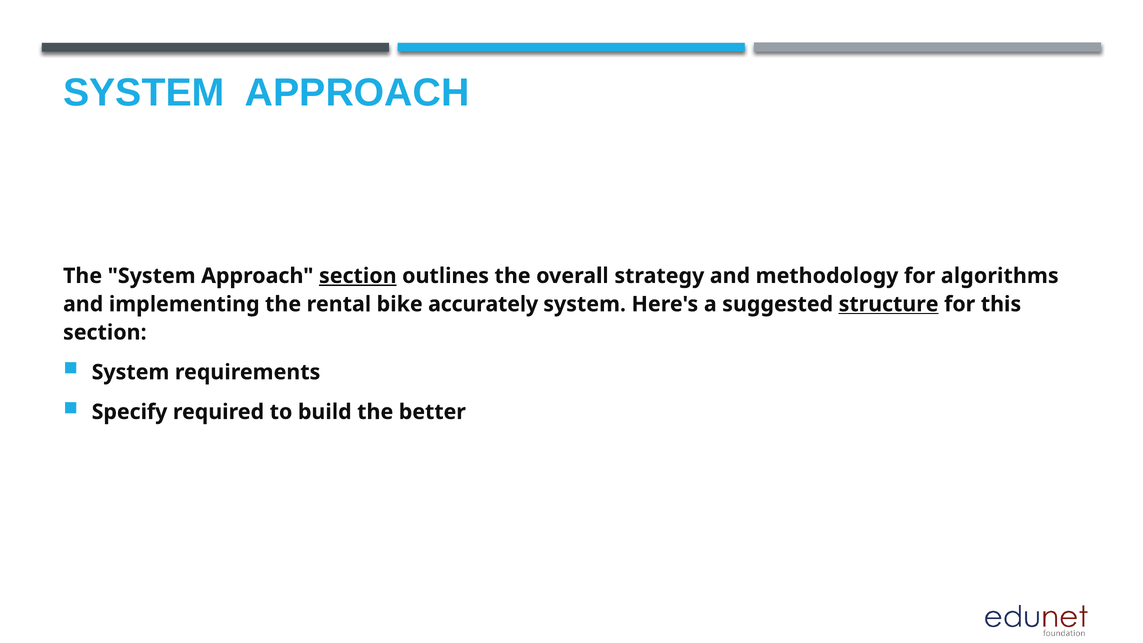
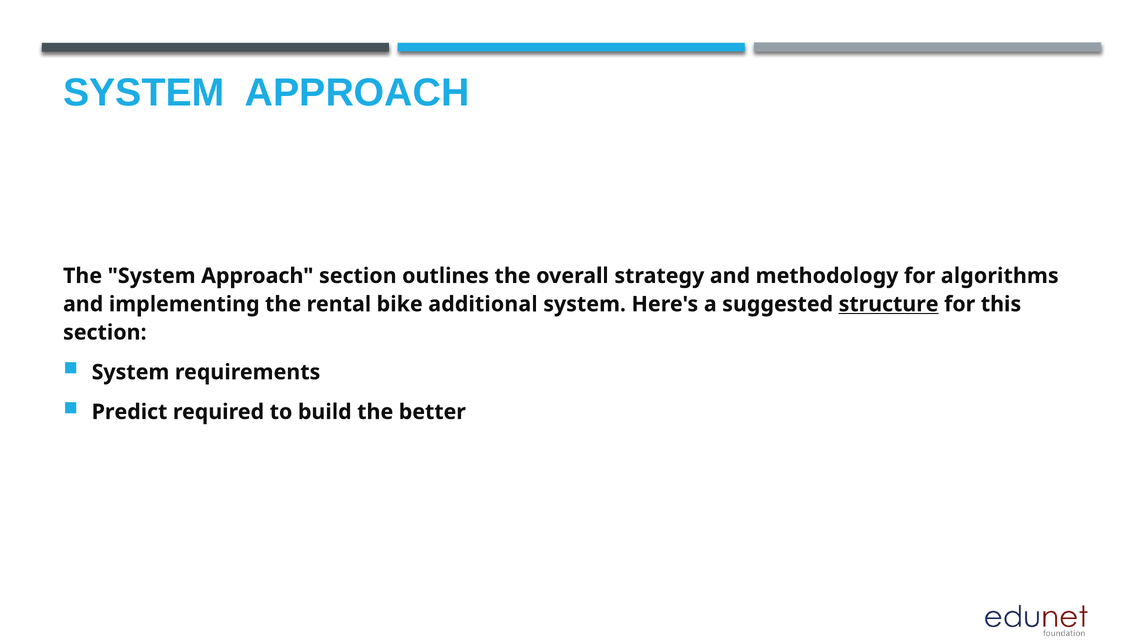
section at (358, 276) underline: present -> none
accurately: accurately -> additional
Specify: Specify -> Predict
